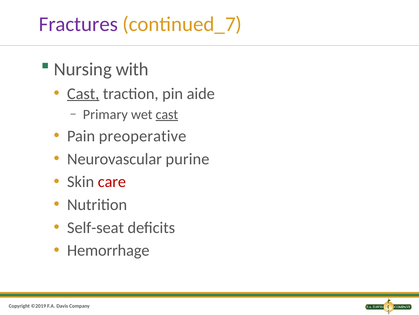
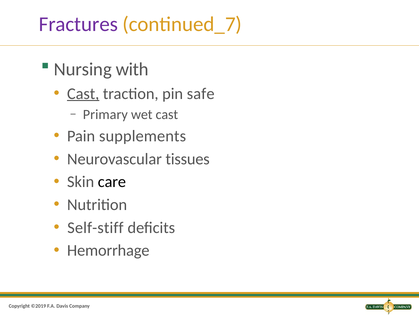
aide: aide -> safe
cast at (167, 114) underline: present -> none
preoperative: preoperative -> supplements
purine: purine -> tissues
care colour: red -> black
Self-seat: Self-seat -> Self-stiff
